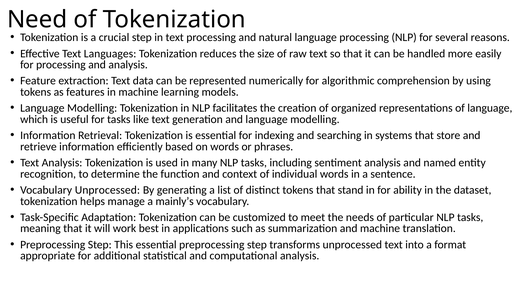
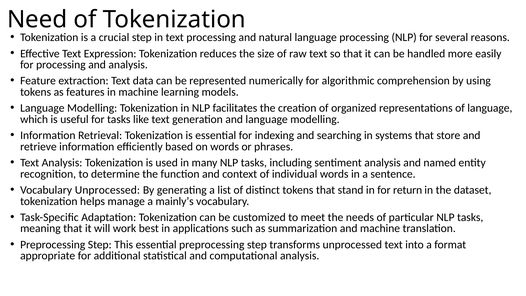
Languages: Languages -> Expression
ability: ability -> return
